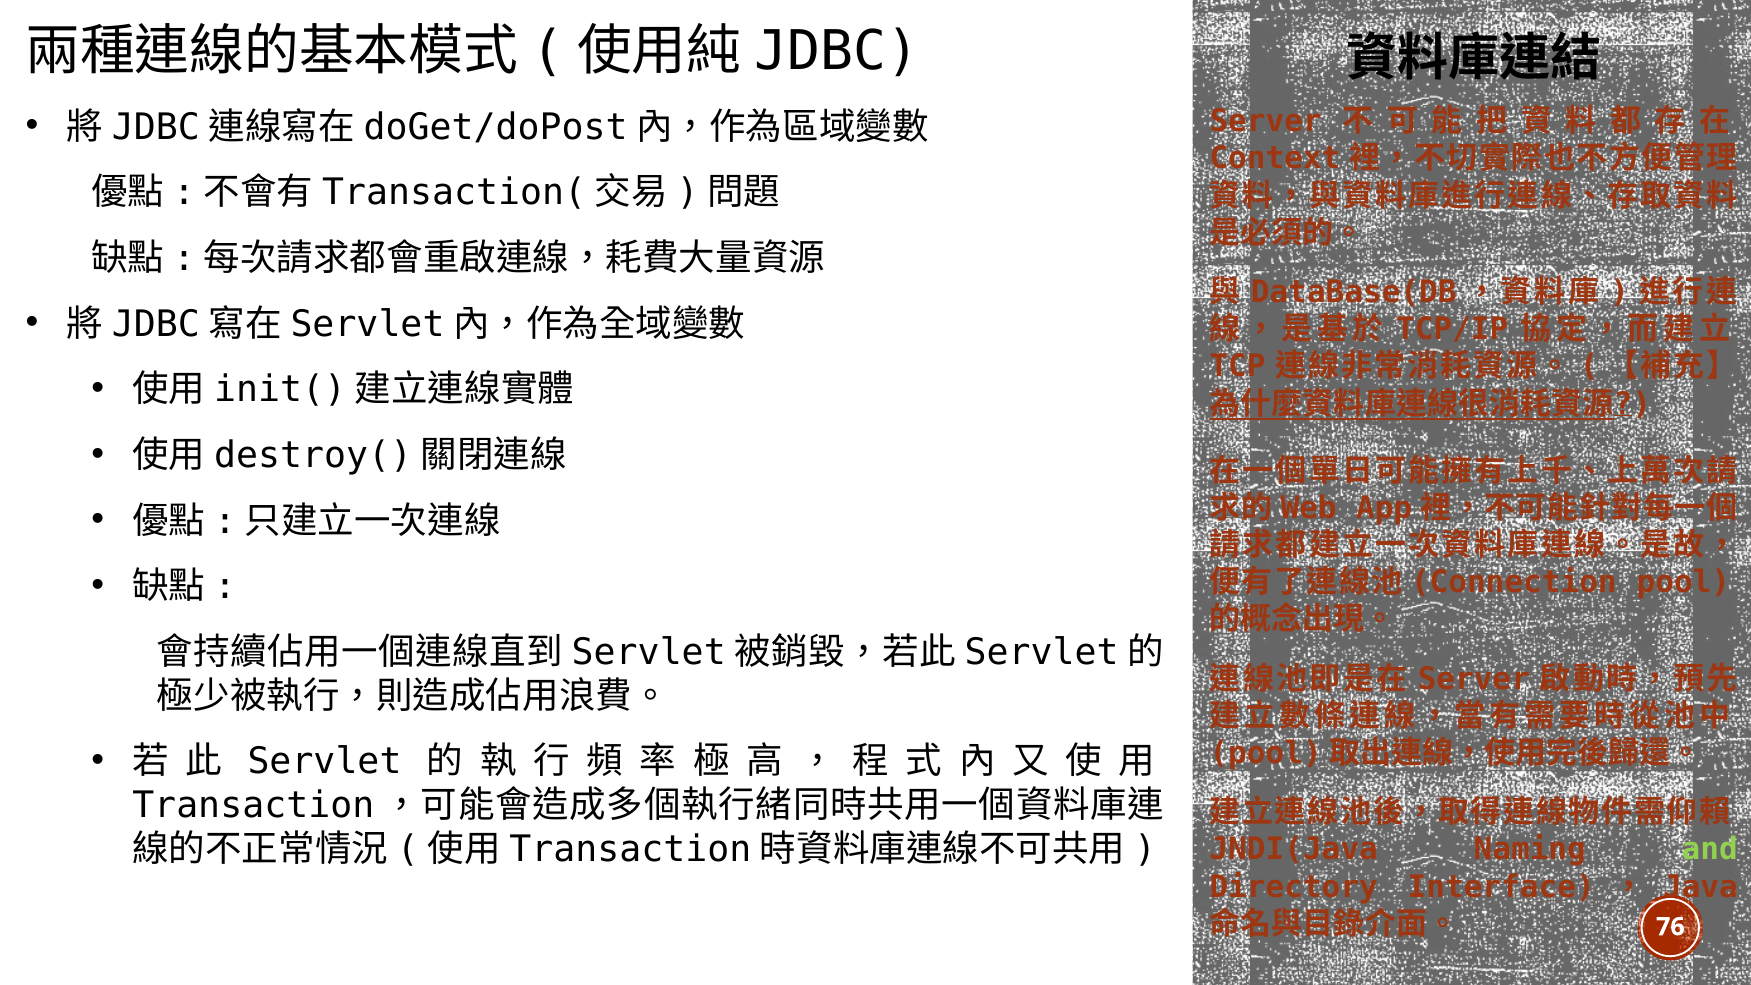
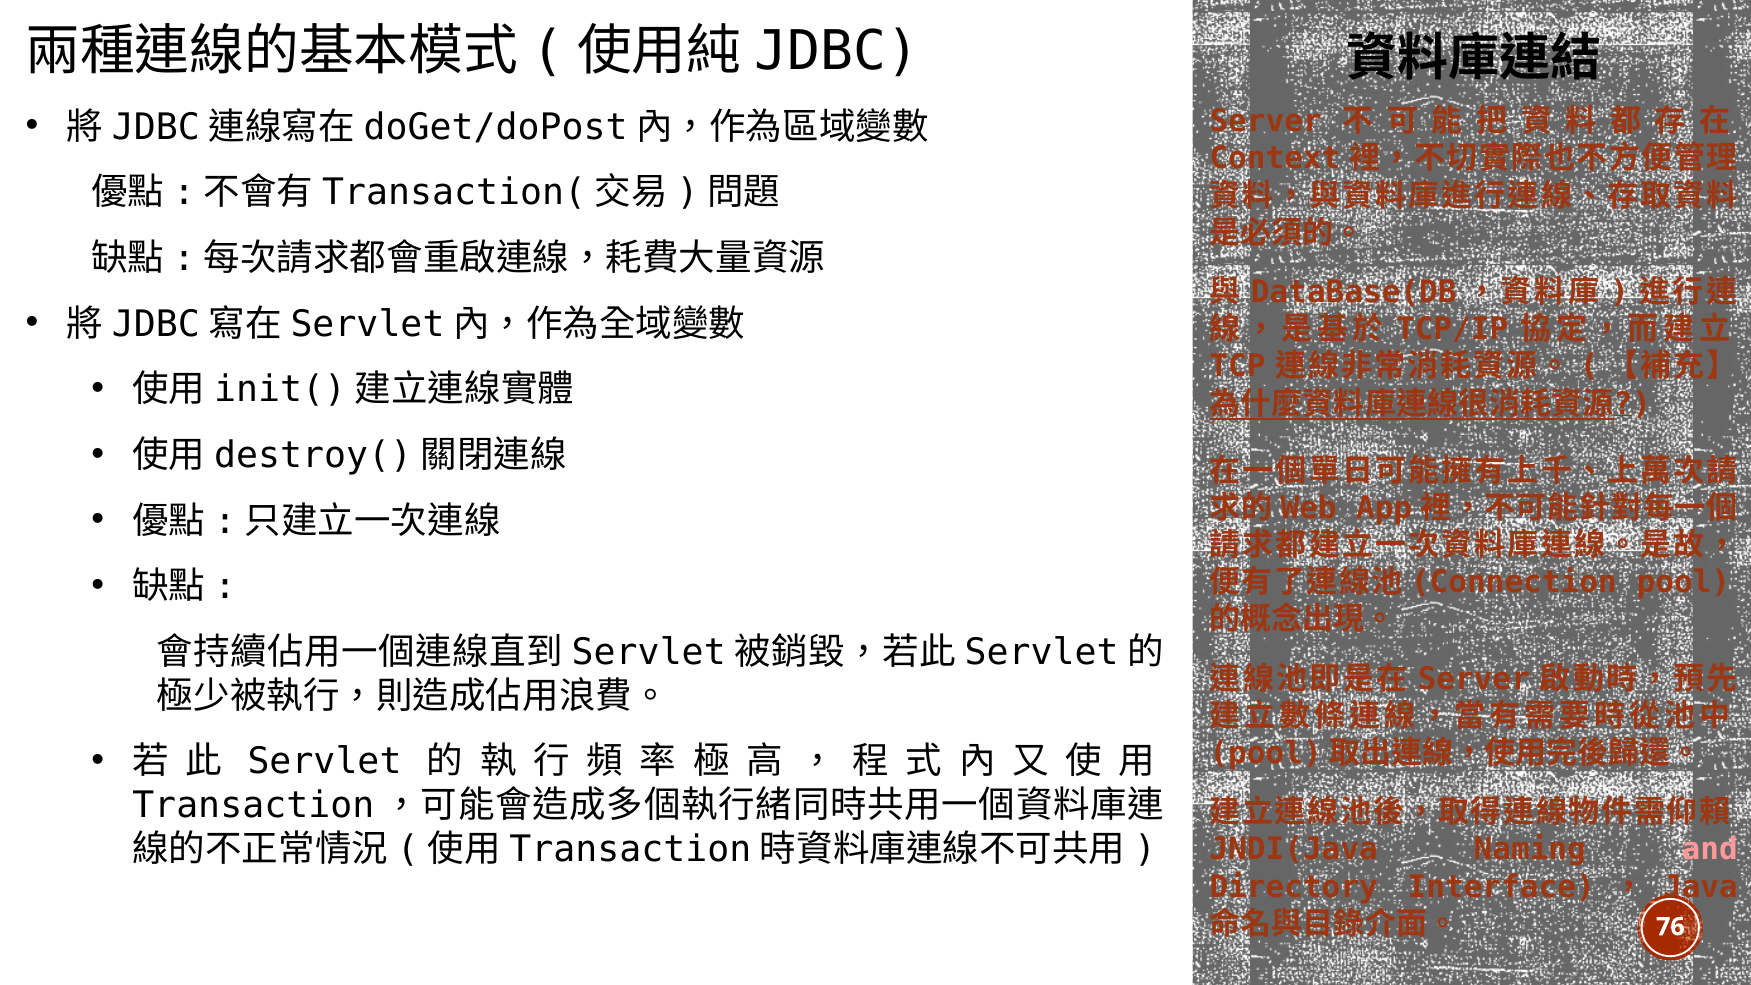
and colour: light green -> pink
